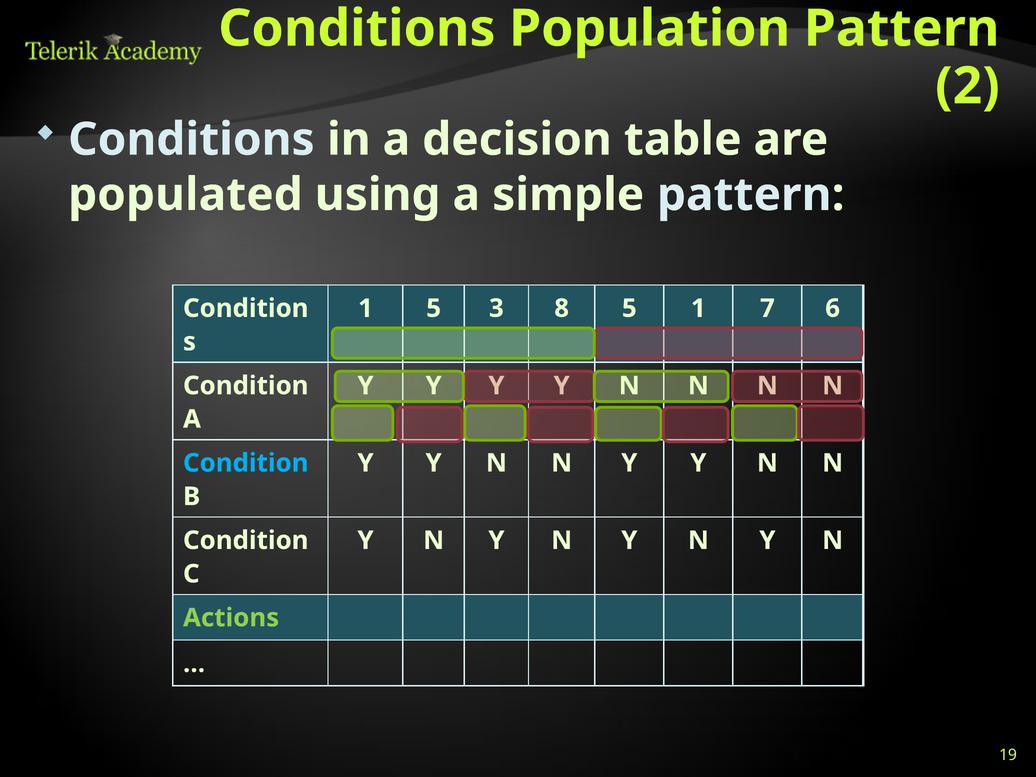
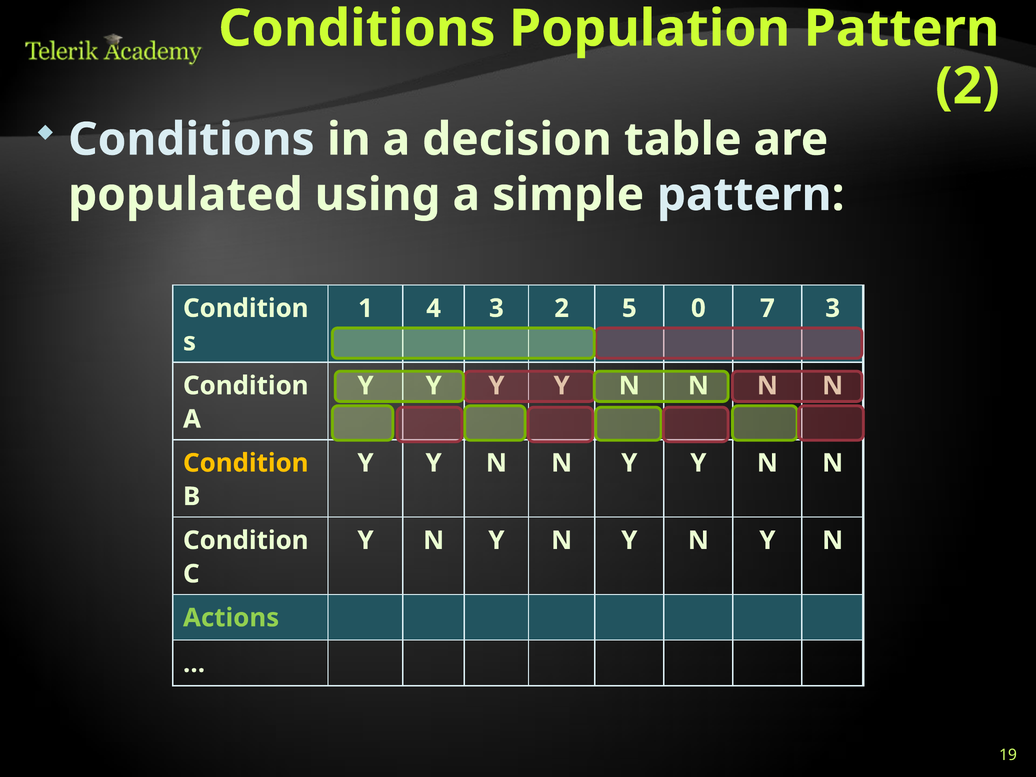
1 5: 5 -> 4
3 8: 8 -> 2
5 1: 1 -> 0
7 6: 6 -> 3
Condition at (246, 463) colour: light blue -> yellow
